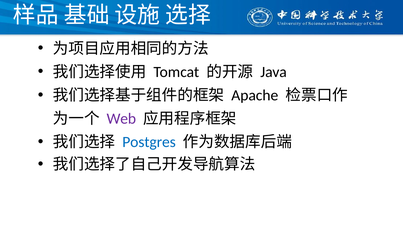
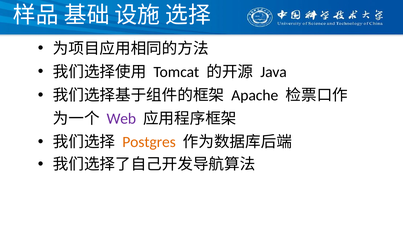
Postgres colour: blue -> orange
